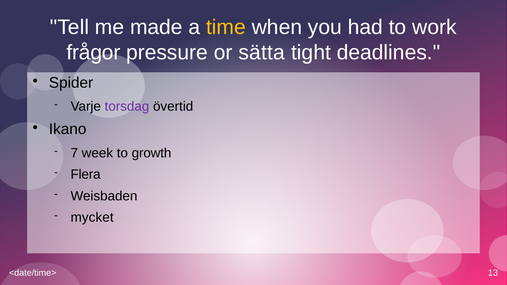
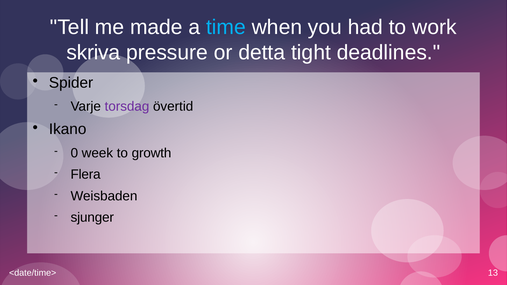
time colour: yellow -> light blue
frågor: frågor -> skriva
sätta: sätta -> detta
7: 7 -> 0
mycket: mycket -> sjunger
